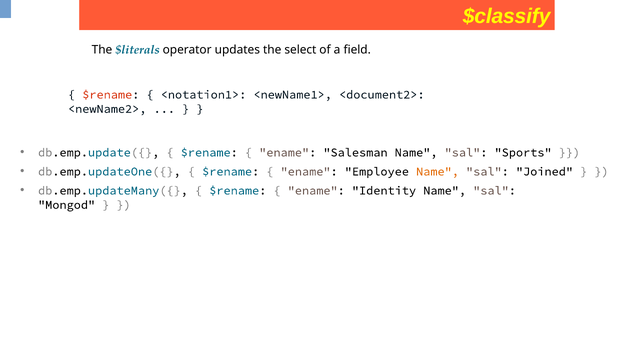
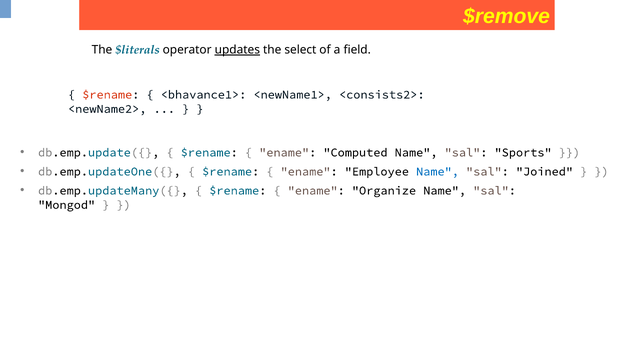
$classify: $classify -> $remove
updates underline: none -> present
<notation1>: <notation1> -> <bhavance1>
<document2>: <document2> -> <consists2>
Salesman: Salesman -> Computed
Name at (437, 171) colour: orange -> blue
Identity: Identity -> Organize
